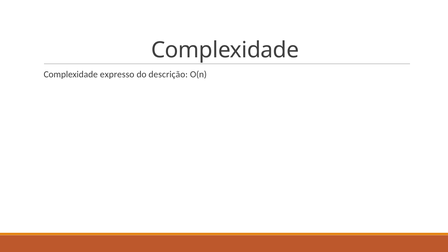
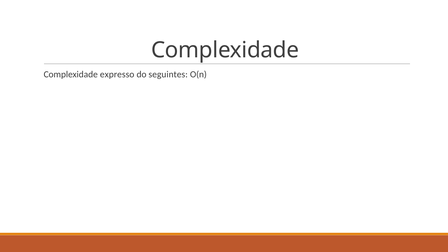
descrição: descrição -> seguintes
